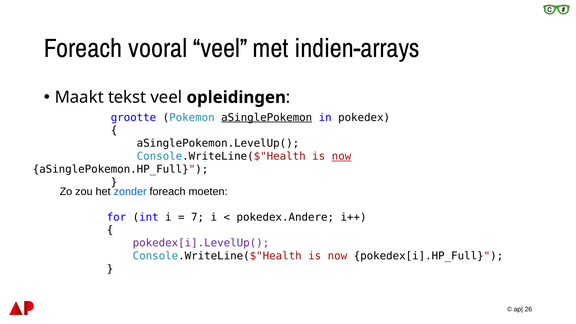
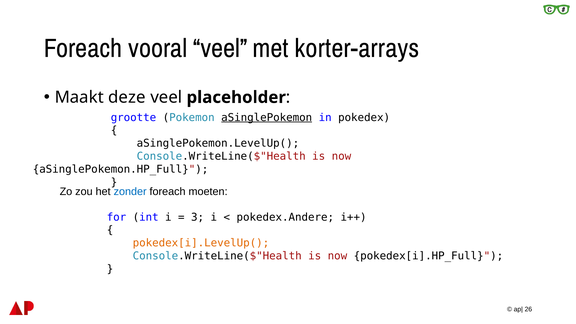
indien-arrays: indien-arrays -> korter-arrays
tekst: tekst -> deze
opleidingen: opleidingen -> placeholder
now at (341, 156) underline: present -> none
7: 7 -> 3
pokedex[i].LevelUp( colour: purple -> orange
